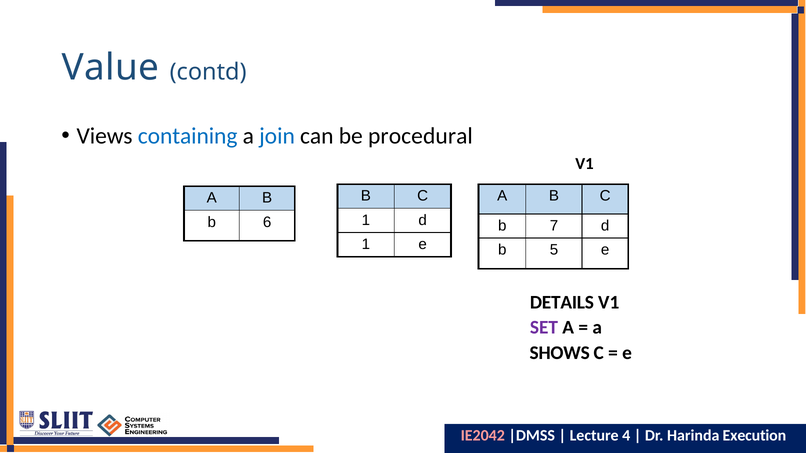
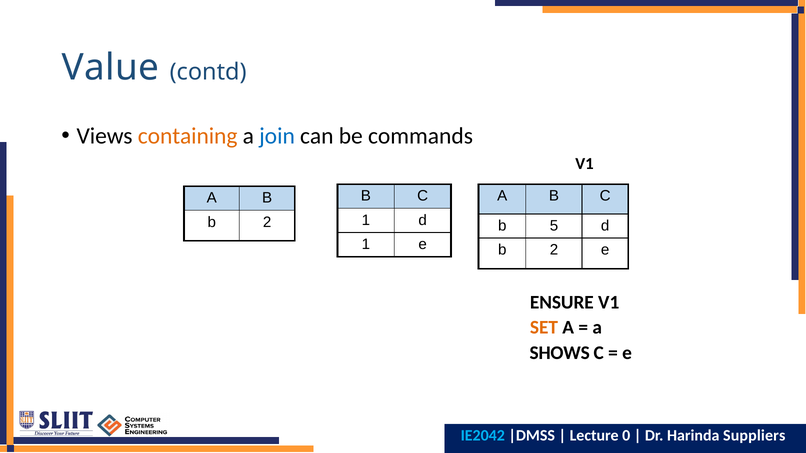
containing colour: blue -> orange
procedural: procedural -> commands
6 at (267, 222): 6 -> 2
7: 7 -> 5
5 at (554, 250): 5 -> 2
DETAILS: DETAILS -> ENSURE
SET colour: purple -> orange
IE2042 colour: pink -> light blue
4: 4 -> 0
Execution: Execution -> Suppliers
